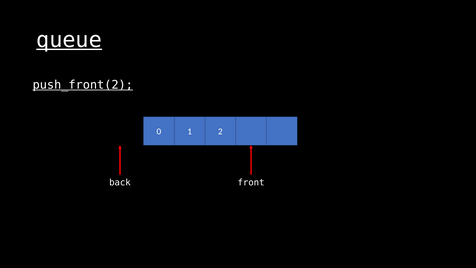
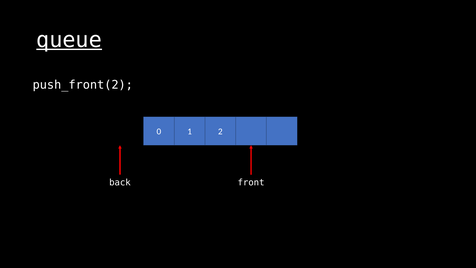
push_front(2 underline: present -> none
